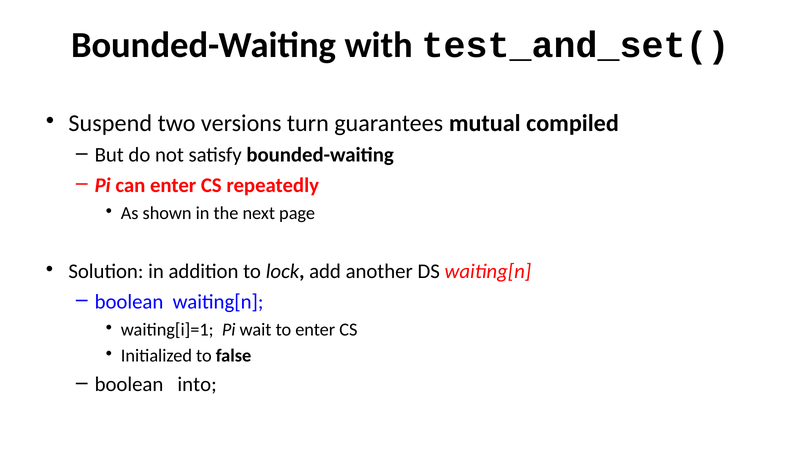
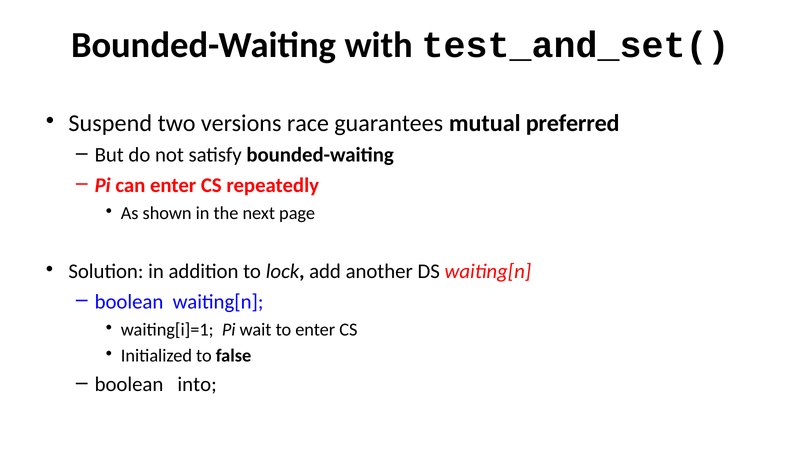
turn: turn -> race
compiled: compiled -> preferred
